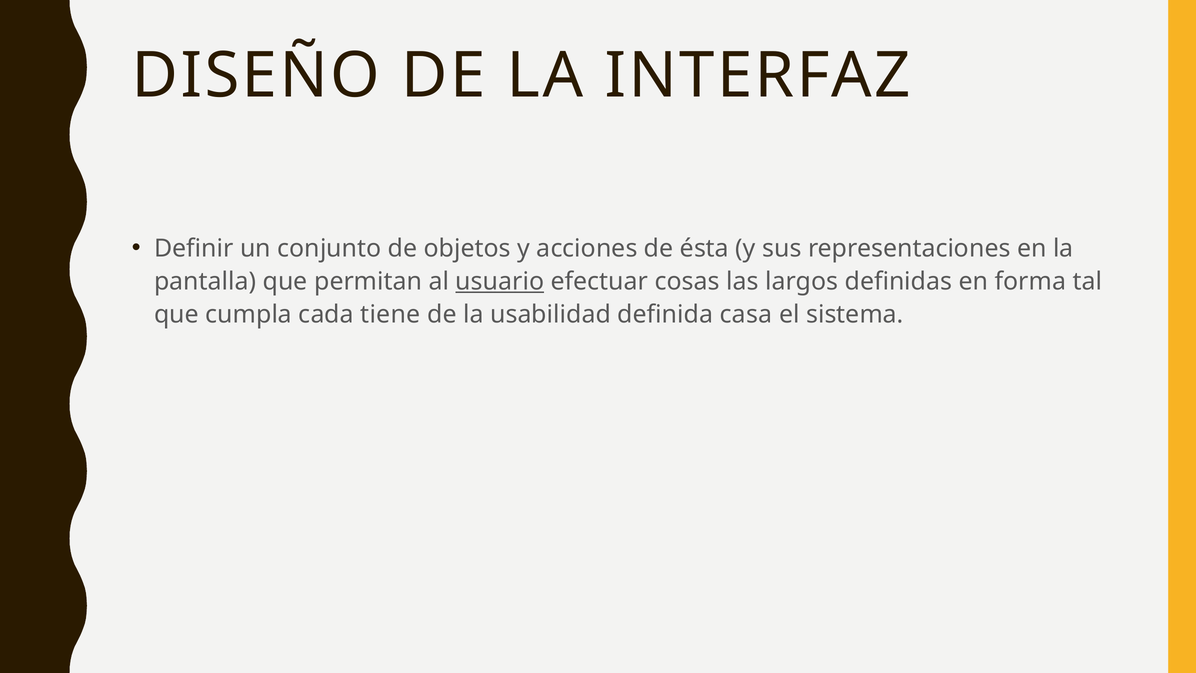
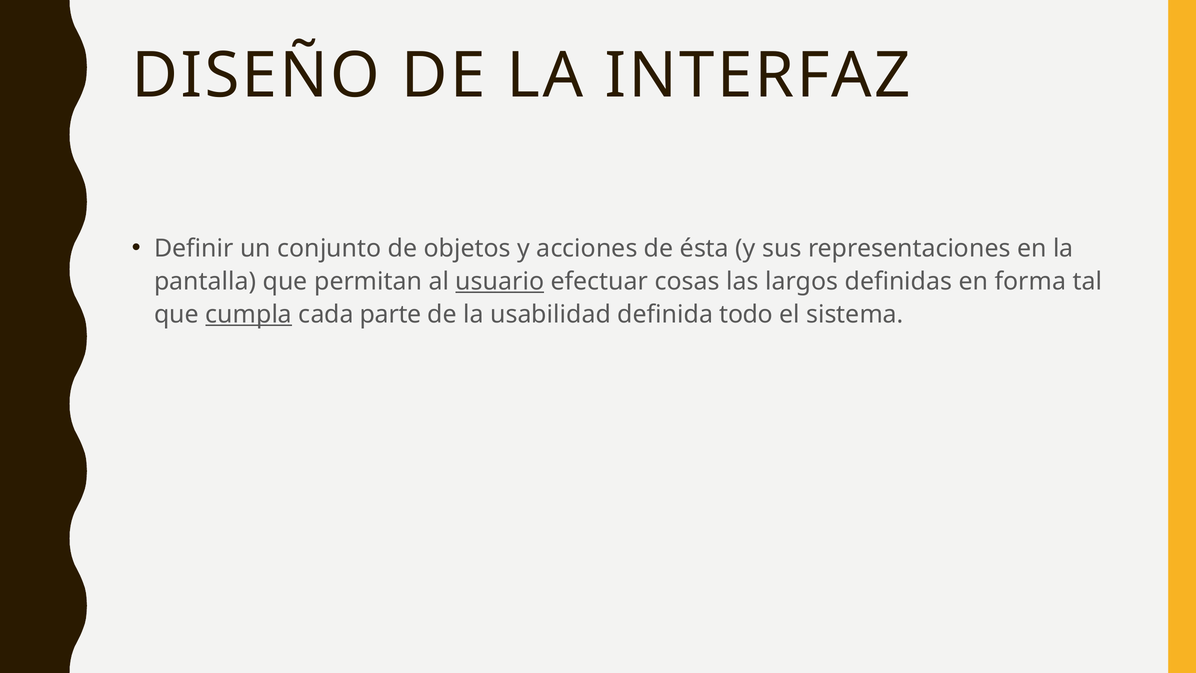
cumpla underline: none -> present
tiene: tiene -> parte
casa: casa -> todo
